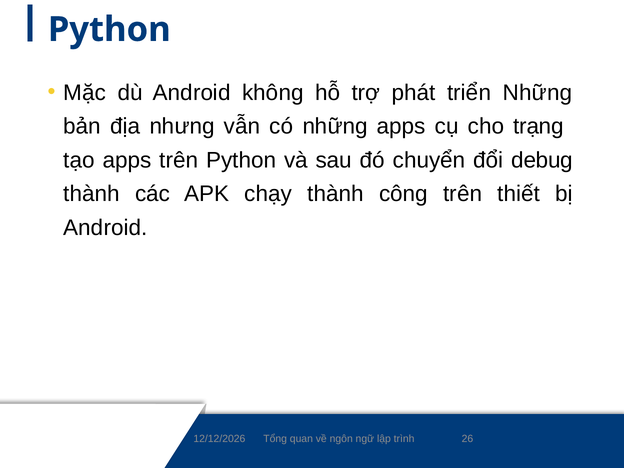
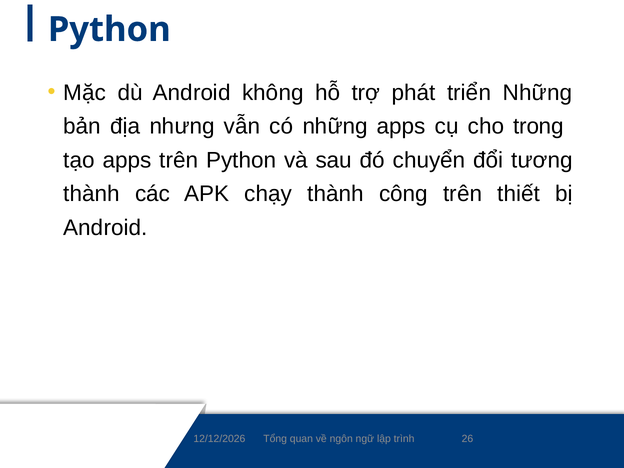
trạng: trạng -> trong
debug: debug -> tương
